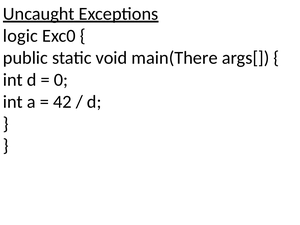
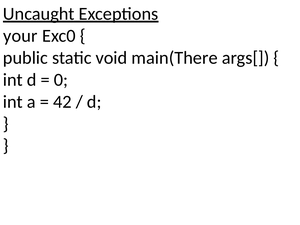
logic: logic -> your
